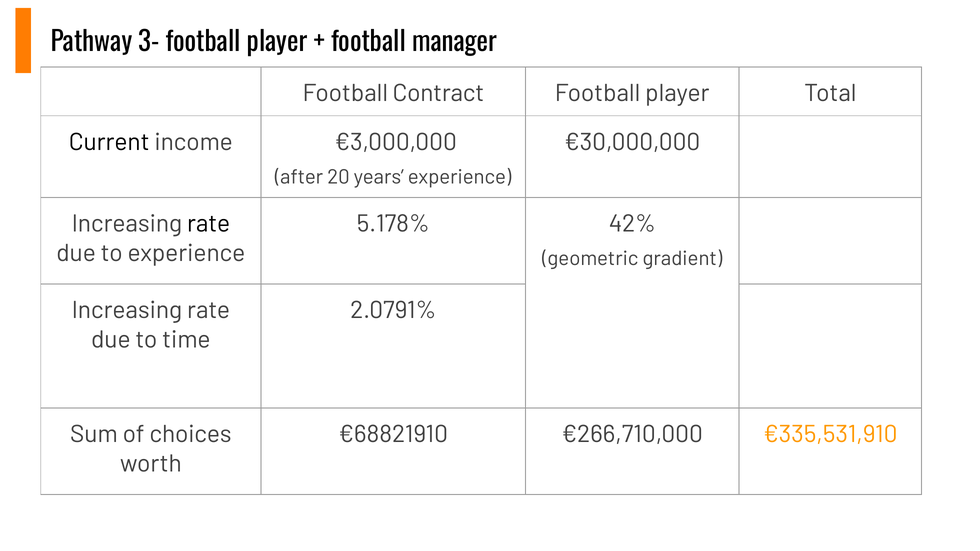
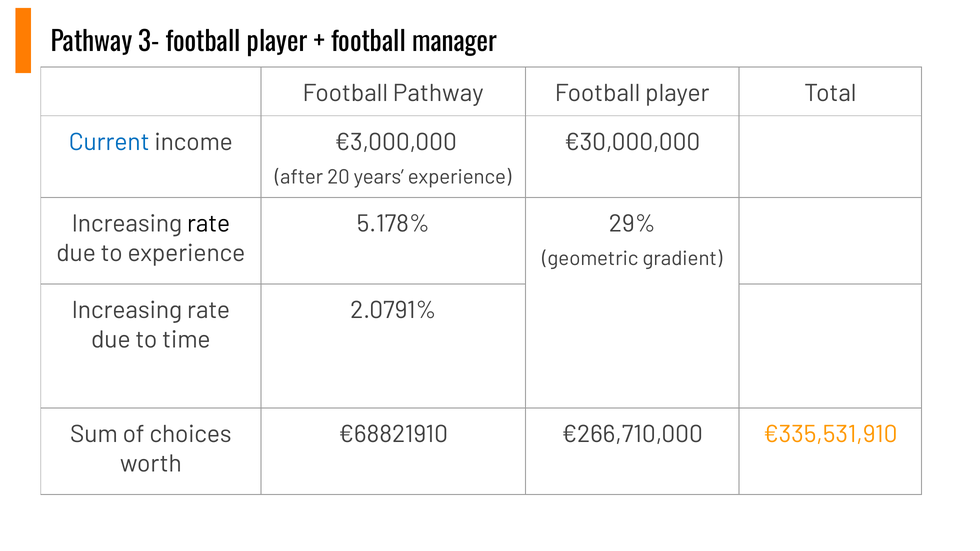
Football Contract: Contract -> Pathway
Current colour: black -> blue
42%: 42% -> 29%
